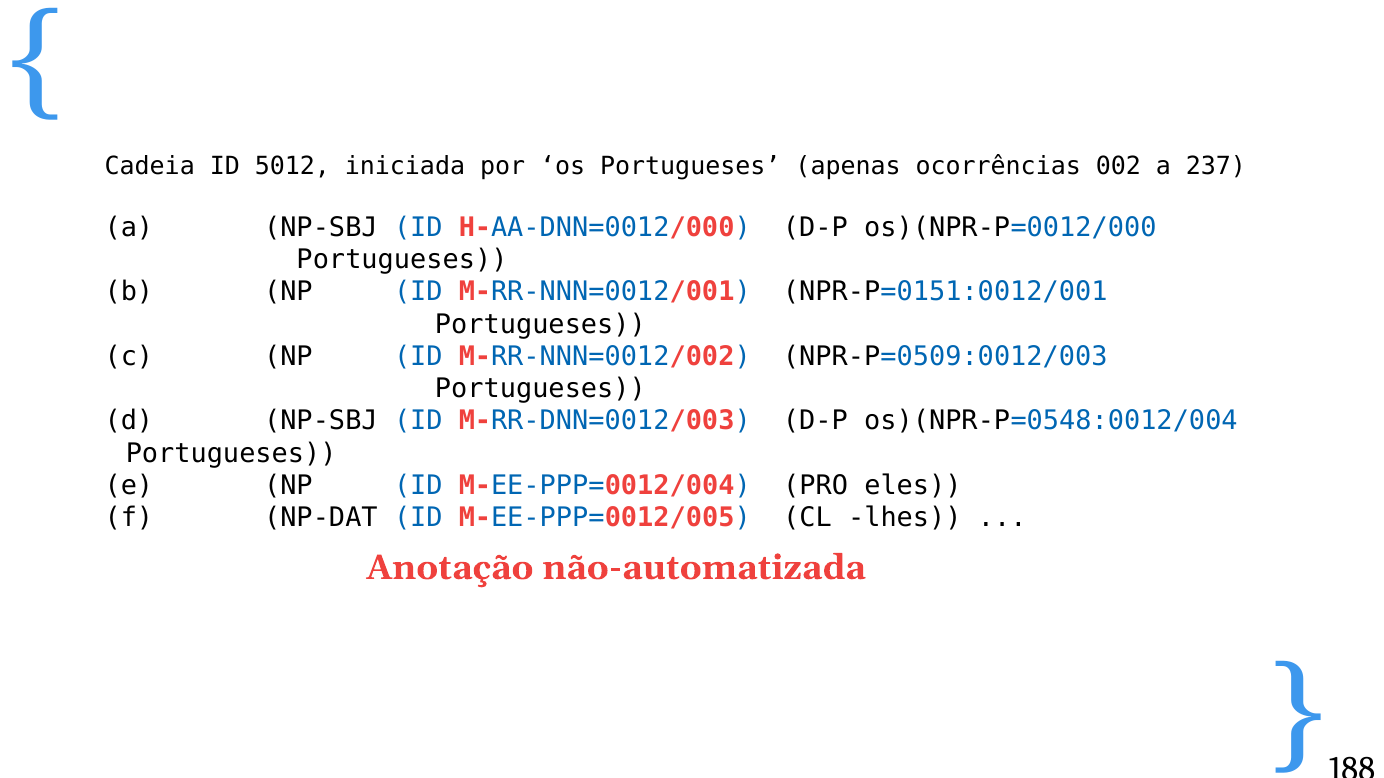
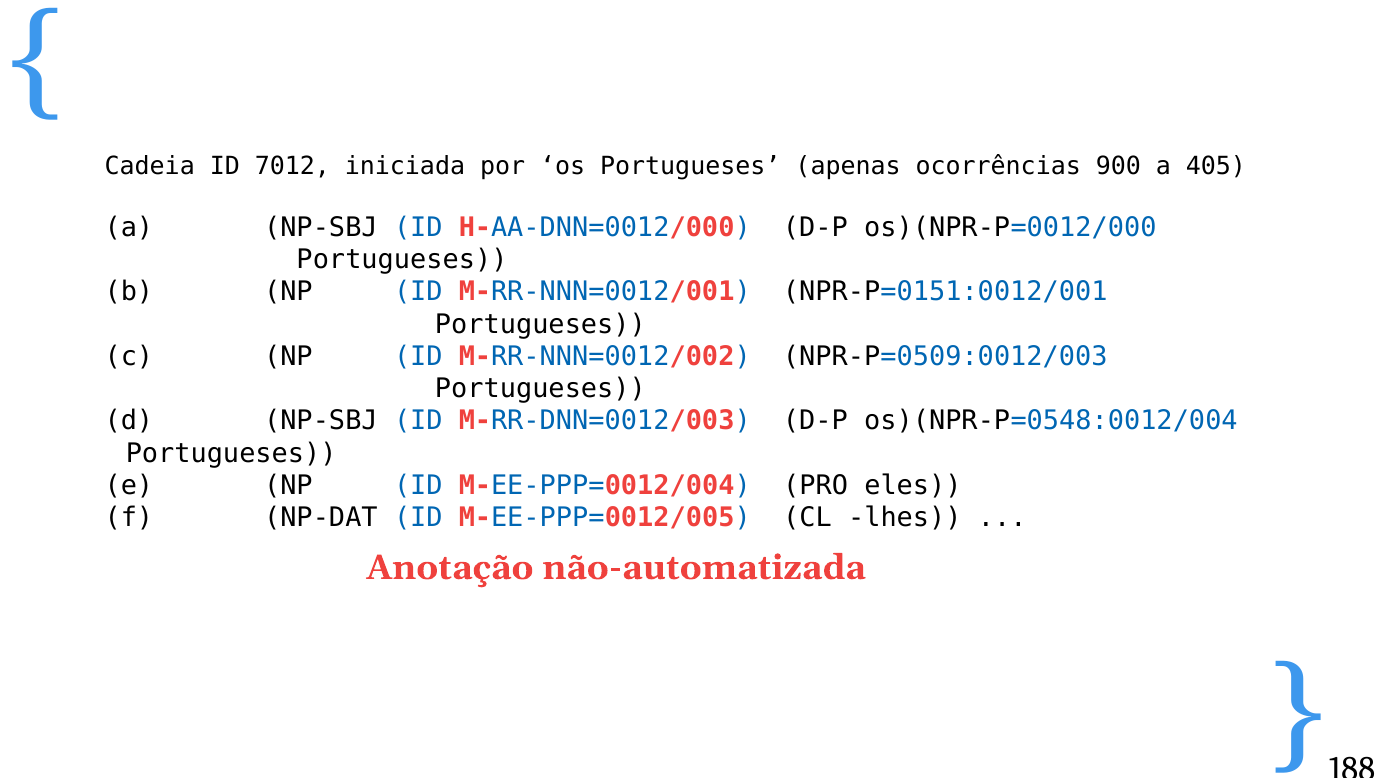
5012: 5012 -> 7012
002: 002 -> 900
237: 237 -> 405
